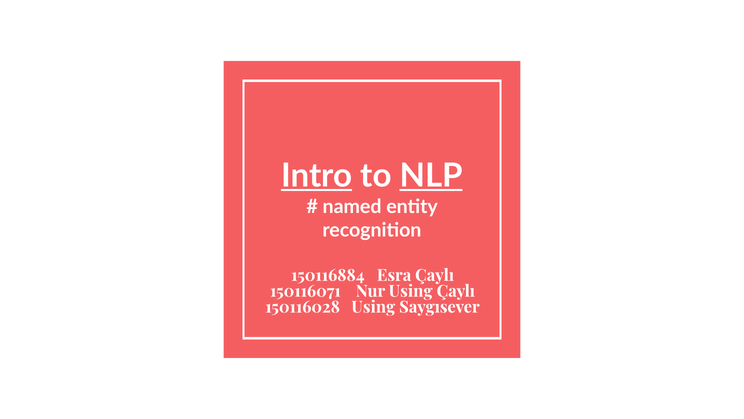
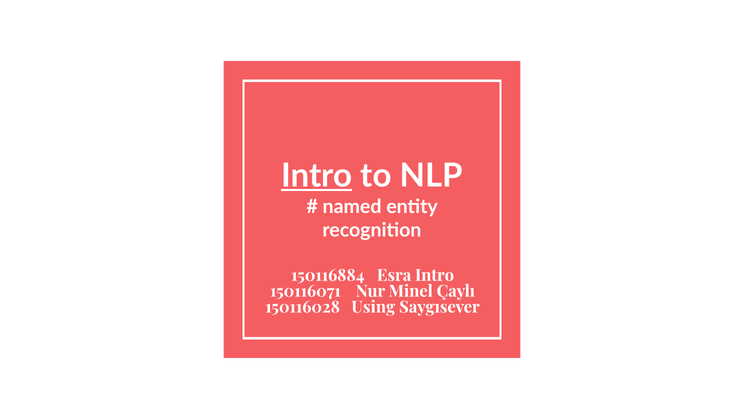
NLP underline: present -> none
Esra Çaylı: Çaylı -> Intro
Nur Using: Using -> Minel
